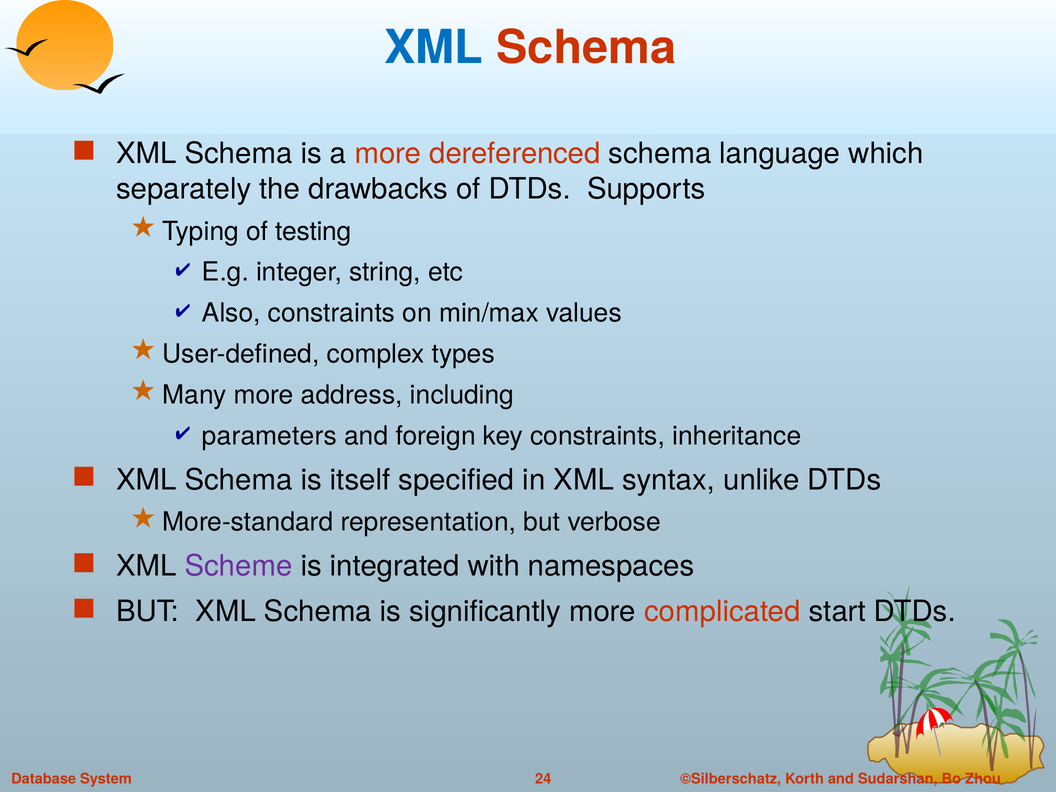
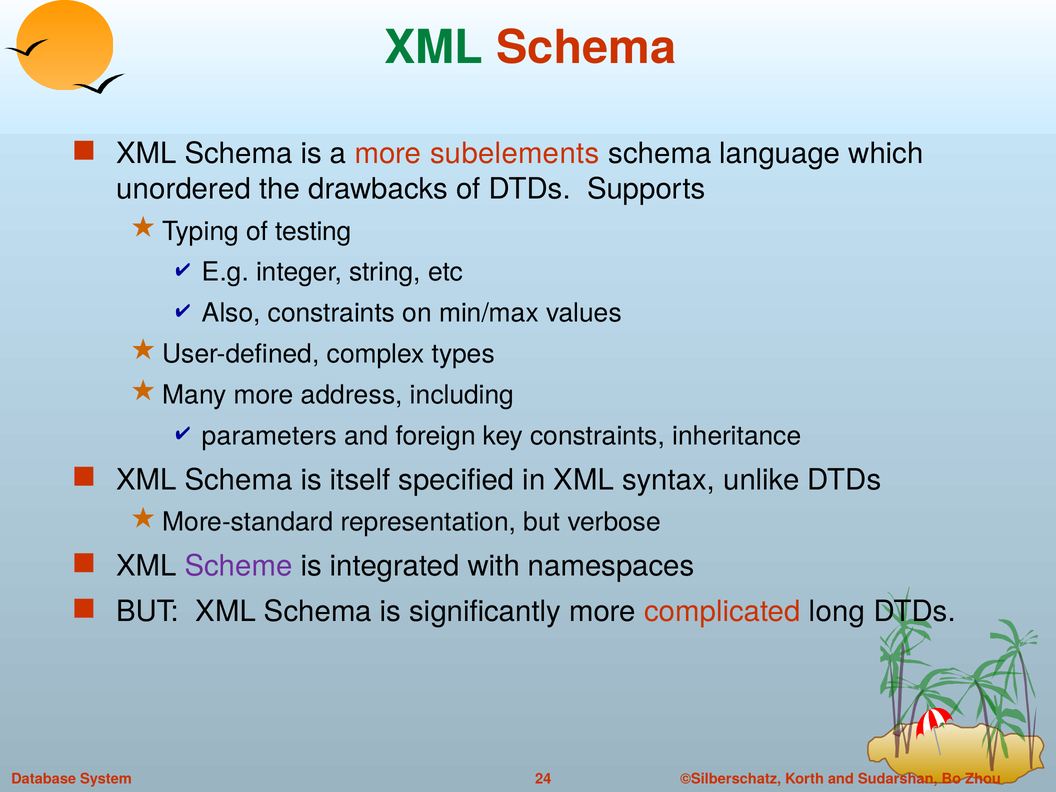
XML at (434, 48) colour: blue -> green
dereferenced: dereferenced -> subelements
separately: separately -> unordered
start: start -> long
